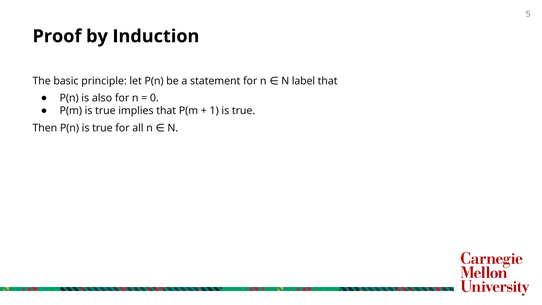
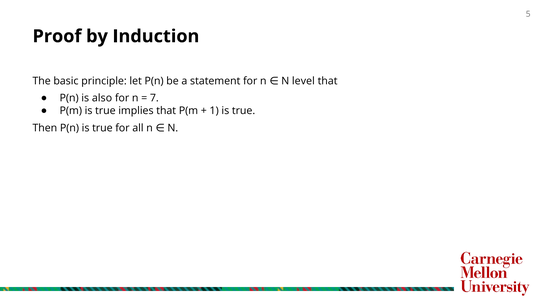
label: label -> level
0: 0 -> 7
